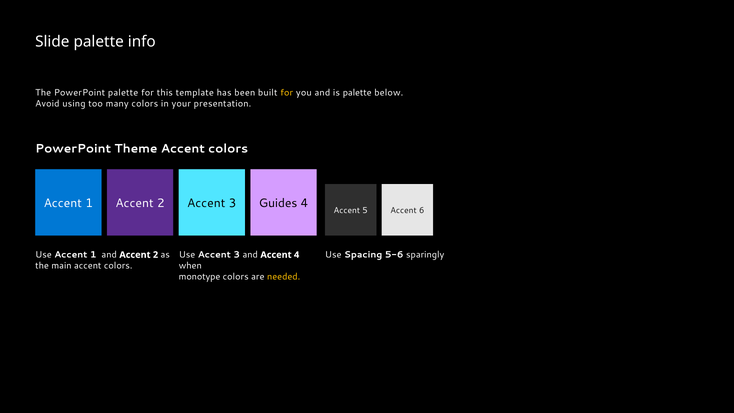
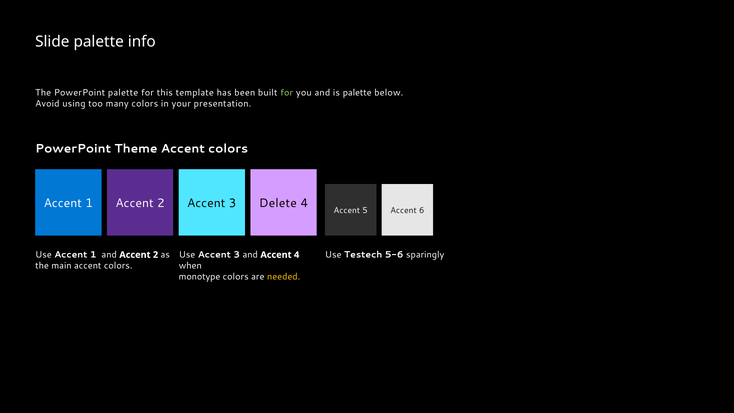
for at (287, 93) colour: yellow -> light green
Guides: Guides -> Delete
Spacing: Spacing -> Testech
